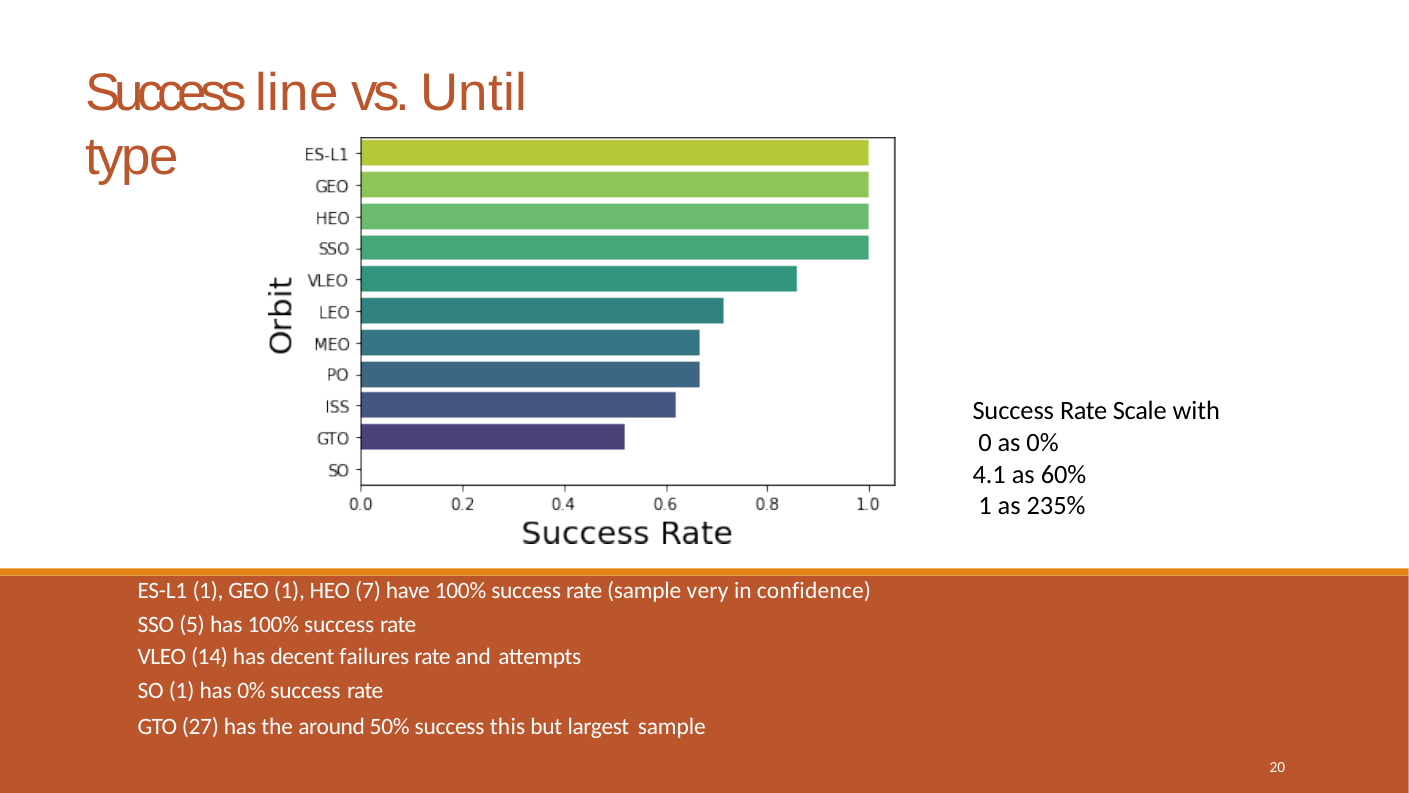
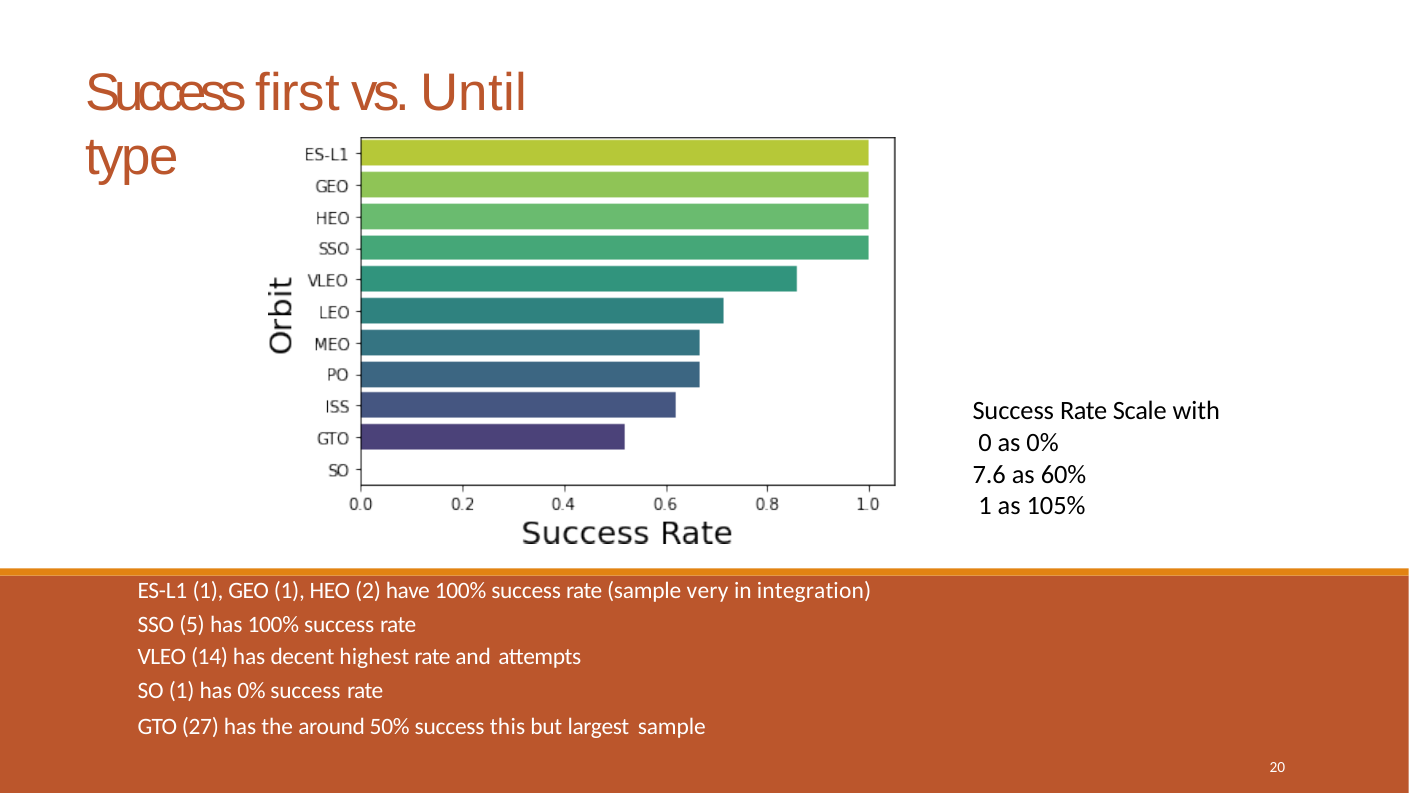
line: line -> first
4.1: 4.1 -> 7.6
235%: 235% -> 105%
7: 7 -> 2
confidence: confidence -> integration
failures: failures -> highest
